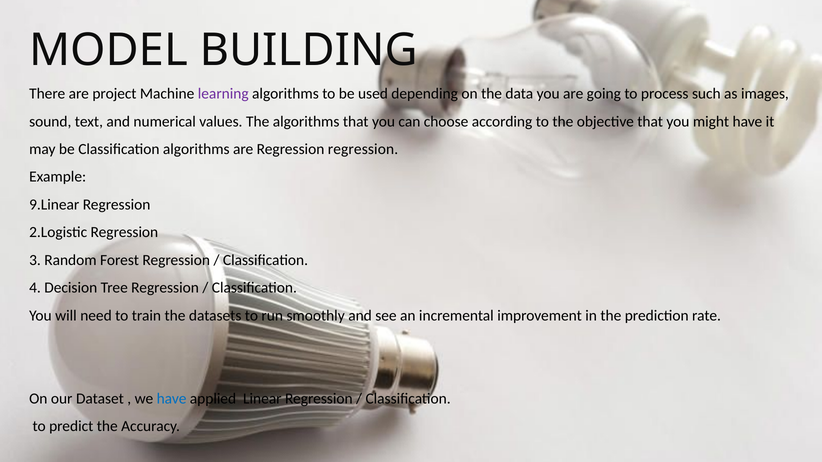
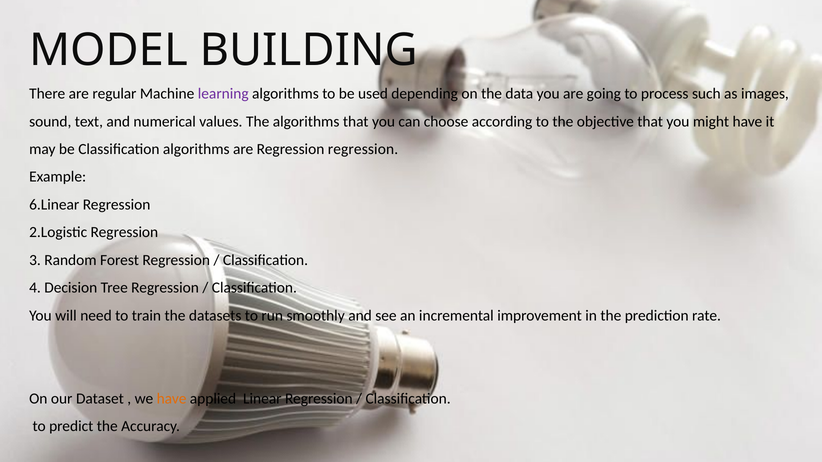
project: project -> regular
9.Linear: 9.Linear -> 6.Linear
have at (172, 399) colour: blue -> orange
